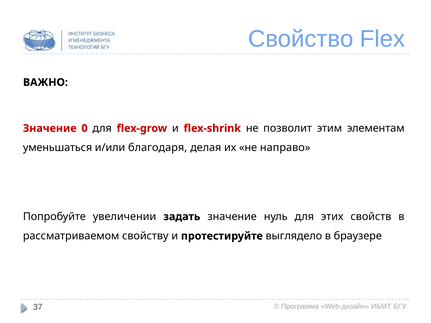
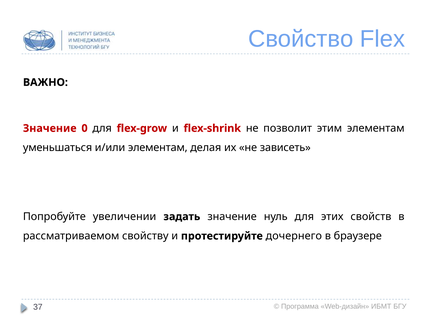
и/или благодаря: благодаря -> элементам
направо: направо -> зависеть
выглядело: выглядело -> дочернего
